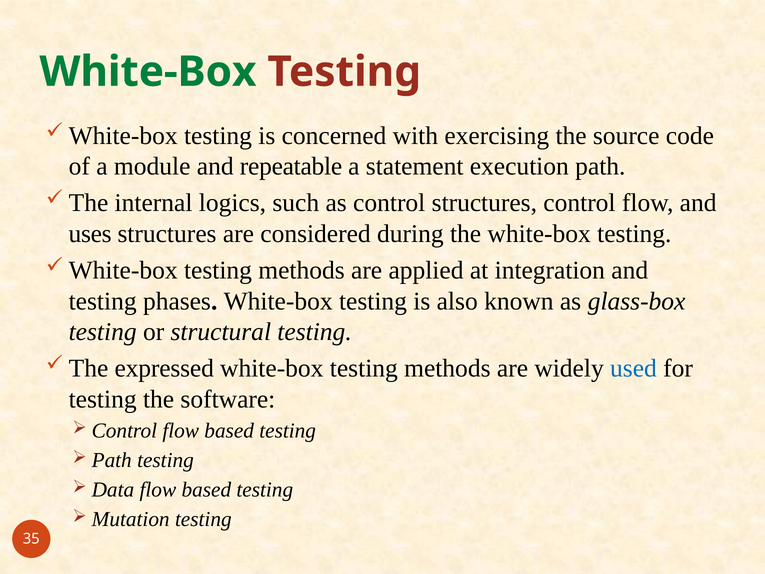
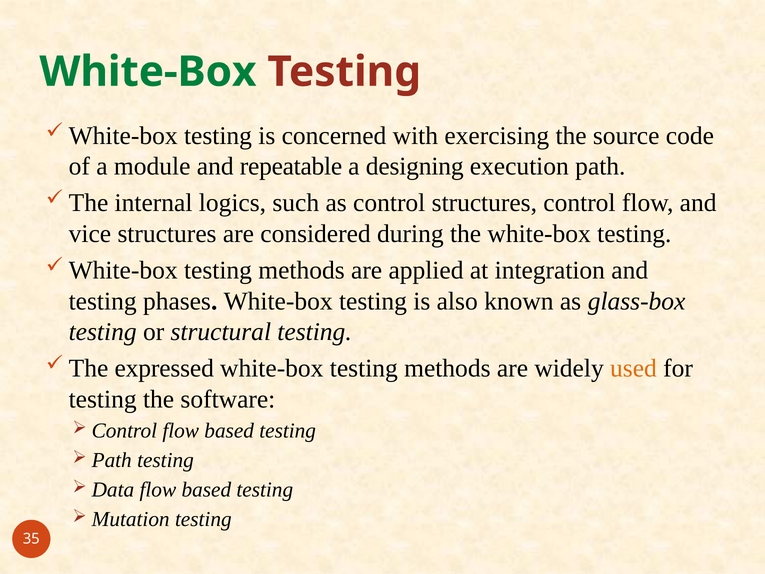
statement: statement -> designing
uses: uses -> vice
used colour: blue -> orange
